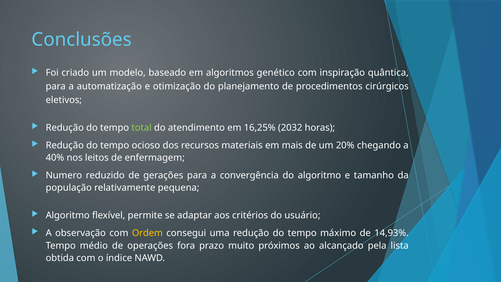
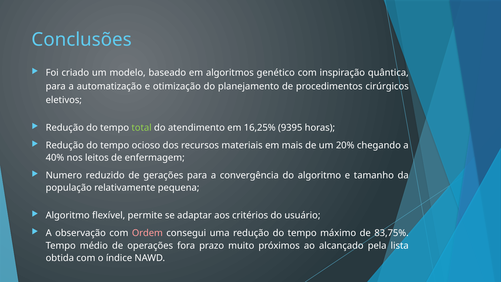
2032: 2032 -> 9395
Ordem colour: yellow -> pink
14,93%: 14,93% -> 83,75%
